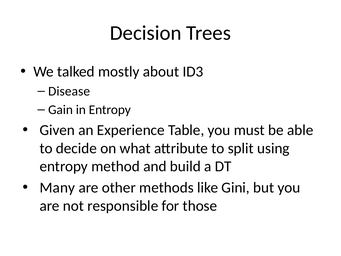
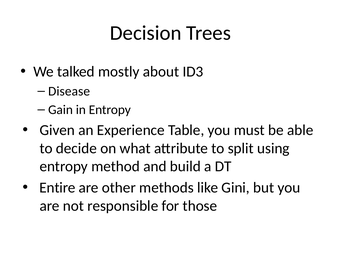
Many: Many -> Entire
